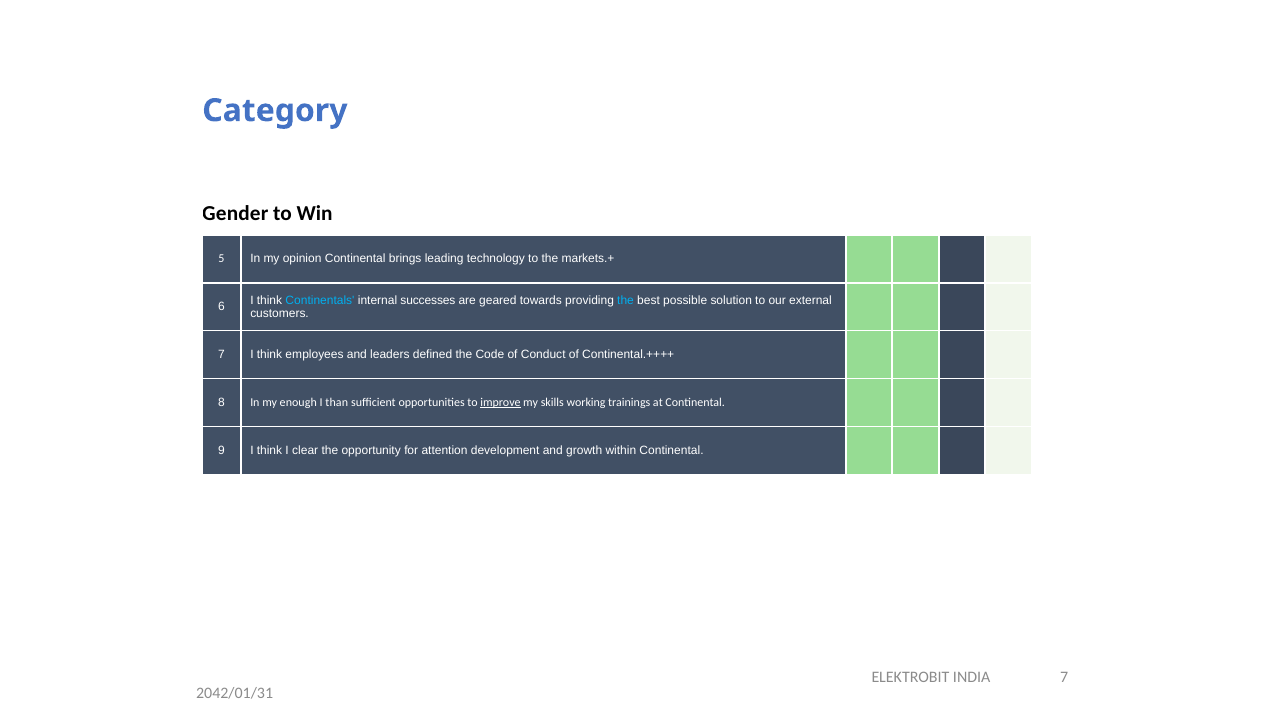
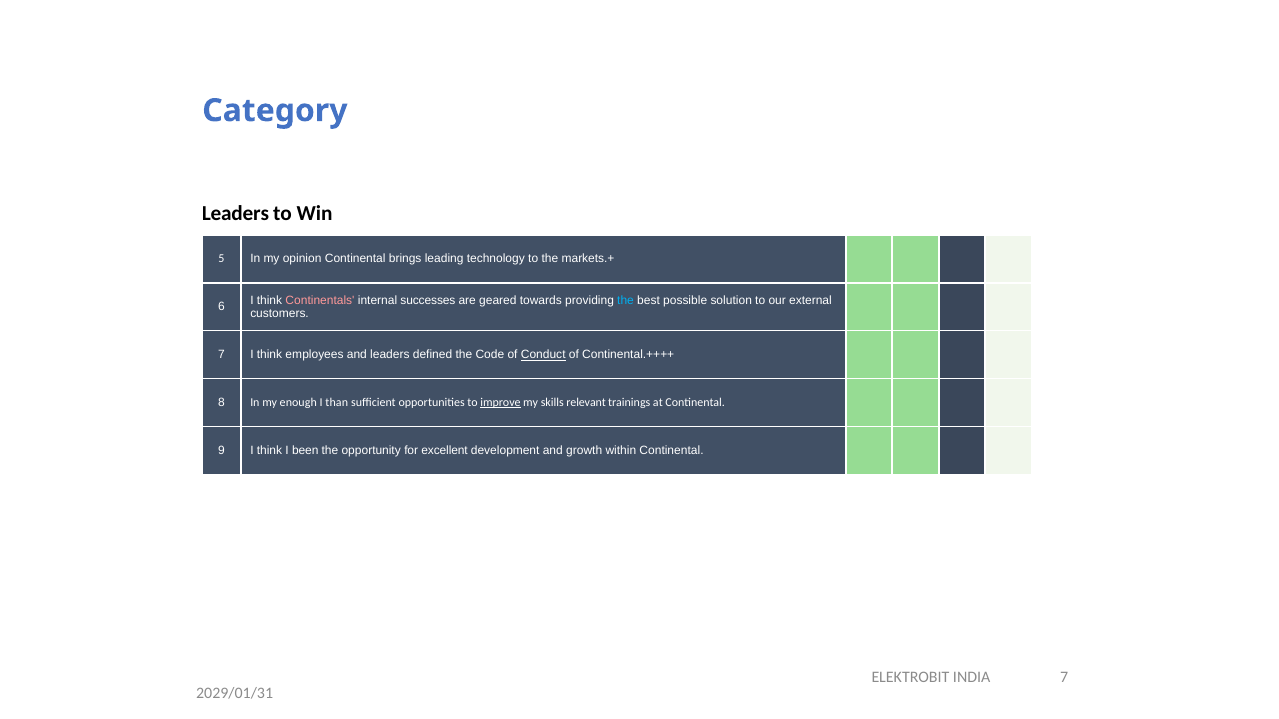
Gender at (235, 214): Gender -> Leaders
Continentals colour: light blue -> pink
Conduct underline: none -> present
working: working -> relevant
clear: clear -> been
attention: attention -> excellent
2042/01/31: 2042/01/31 -> 2029/01/31
